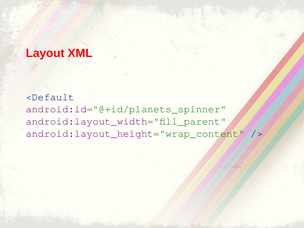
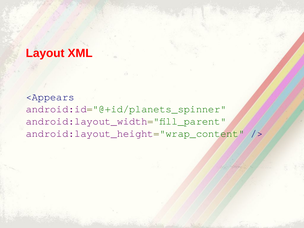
<Default: <Default -> <Appears
